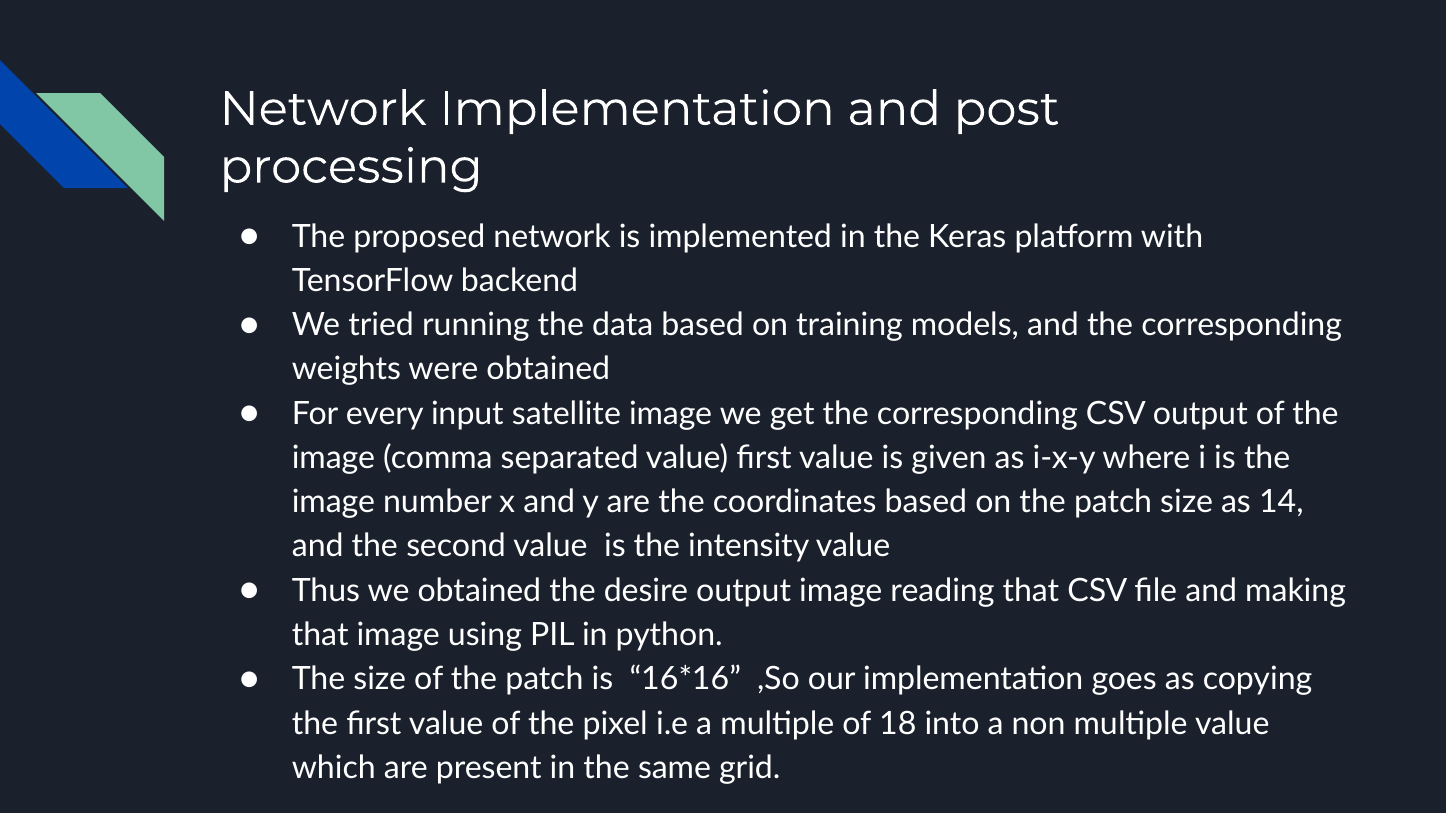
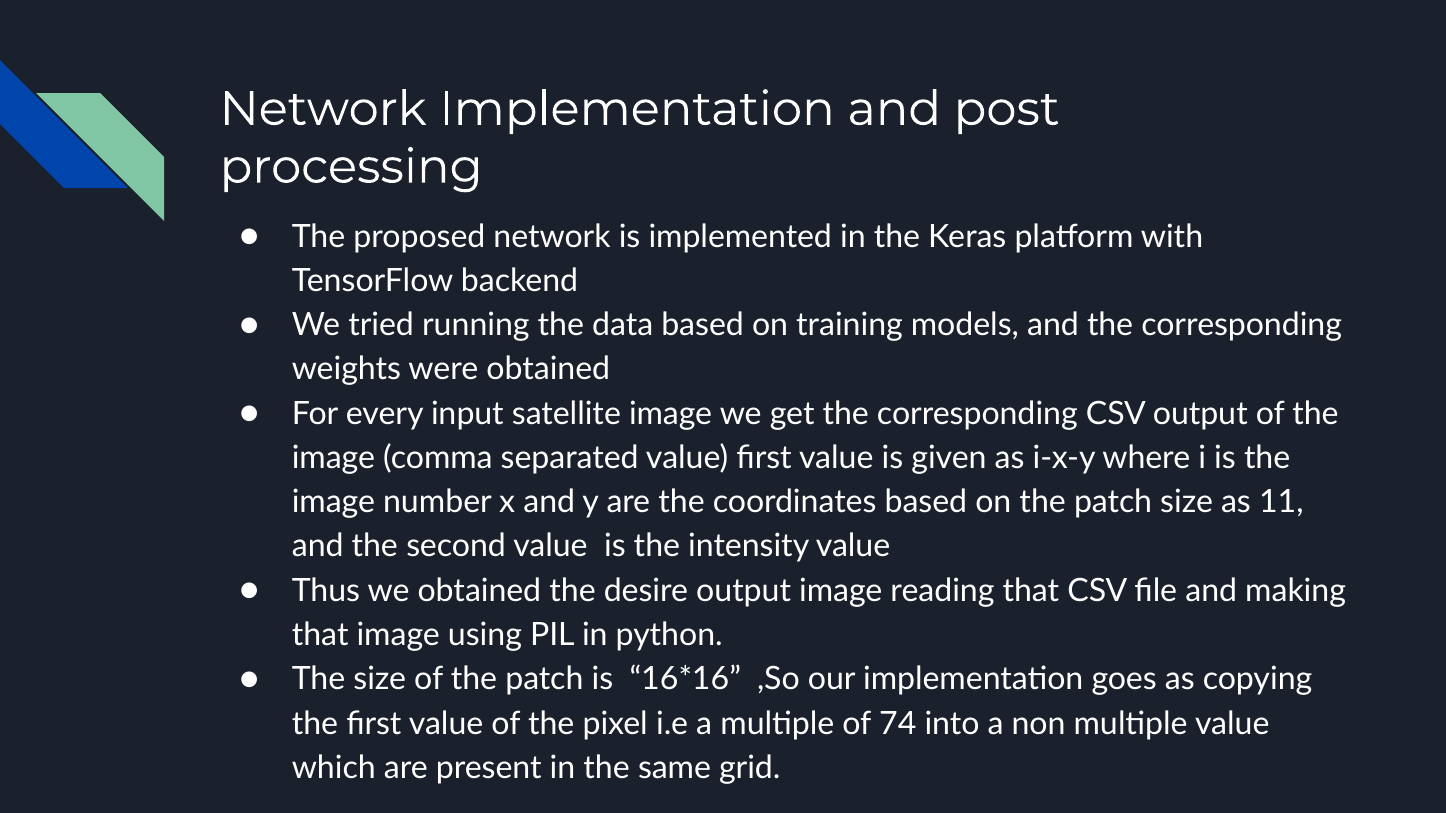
14: 14 -> 11
18: 18 -> 74
